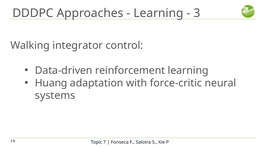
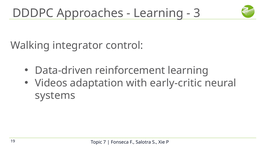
Huang: Huang -> Videos
force-critic: force-critic -> early-critic
